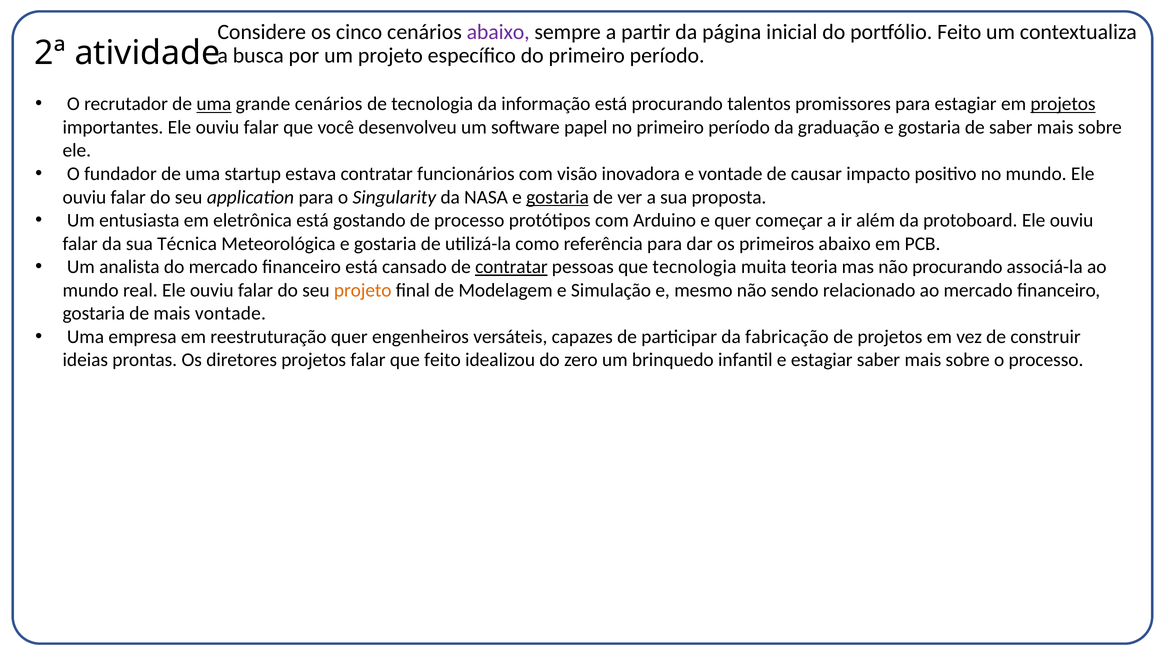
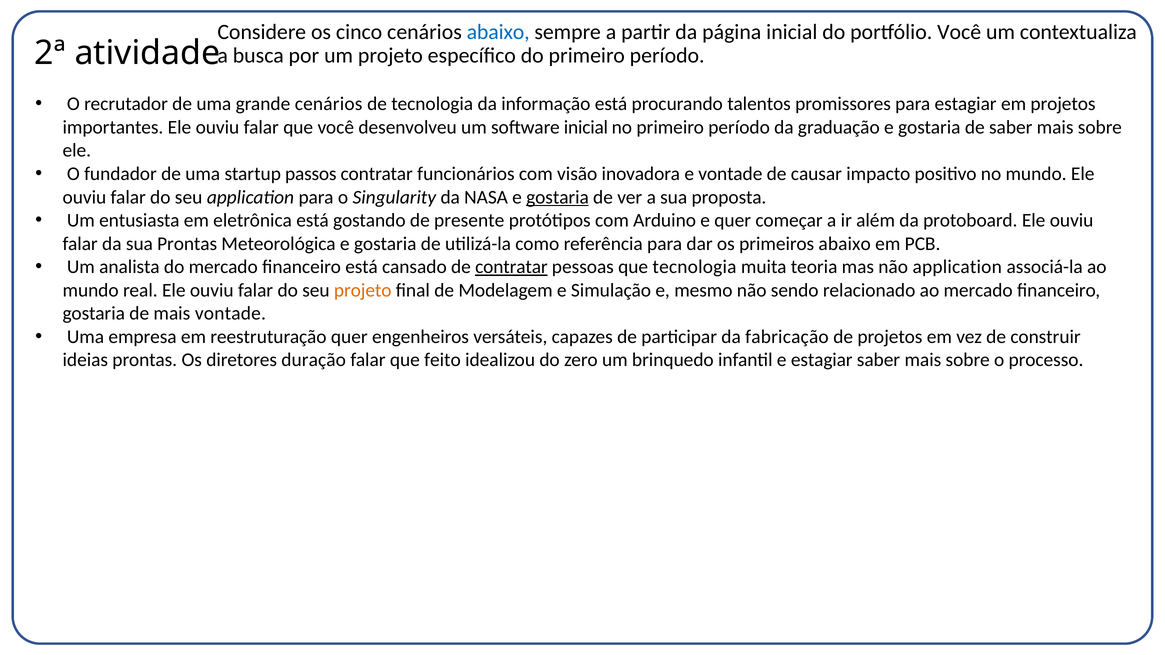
abaixo at (498, 32) colour: purple -> blue
portfólio Feito: Feito -> Você
uma at (214, 104) underline: present -> none
projetos at (1063, 104) underline: present -> none
software papel: papel -> inicial
estava: estava -> passos
de processo: processo -> presente
sua Técnica: Técnica -> Prontas
não procurando: procurando -> application
diretores projetos: projetos -> duração
